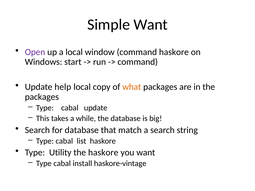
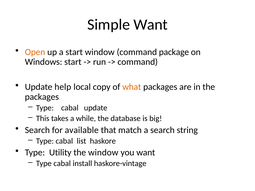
Open colour: purple -> orange
a local: local -> start
command haskore: haskore -> package
for database: database -> available
the haskore: haskore -> window
